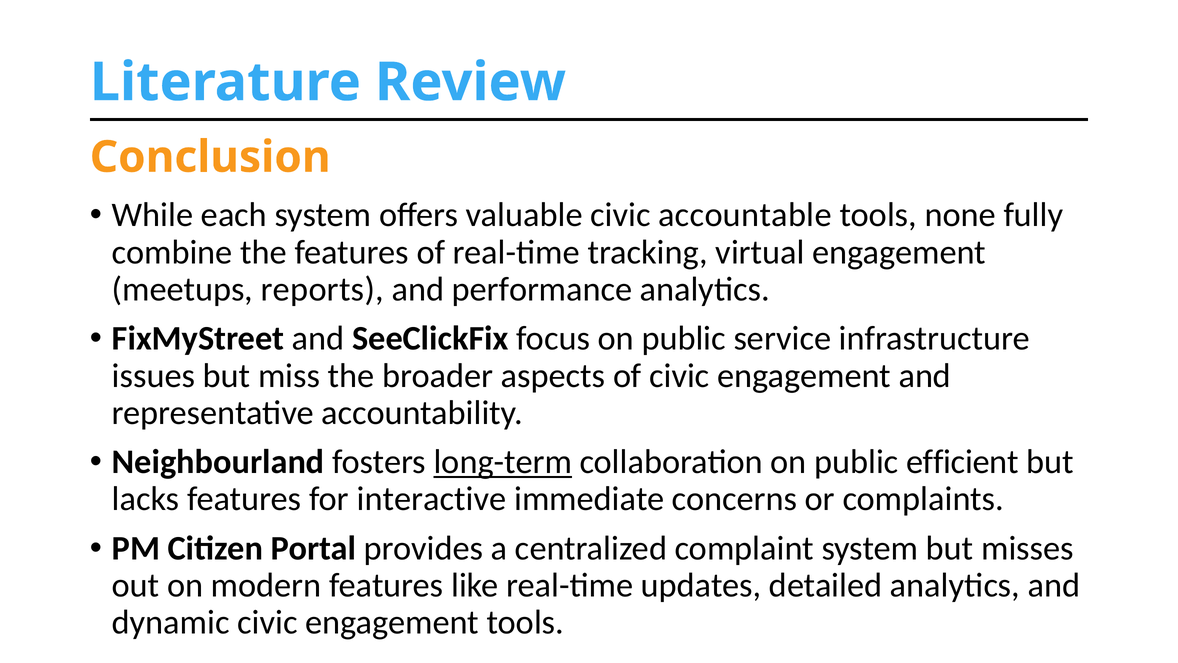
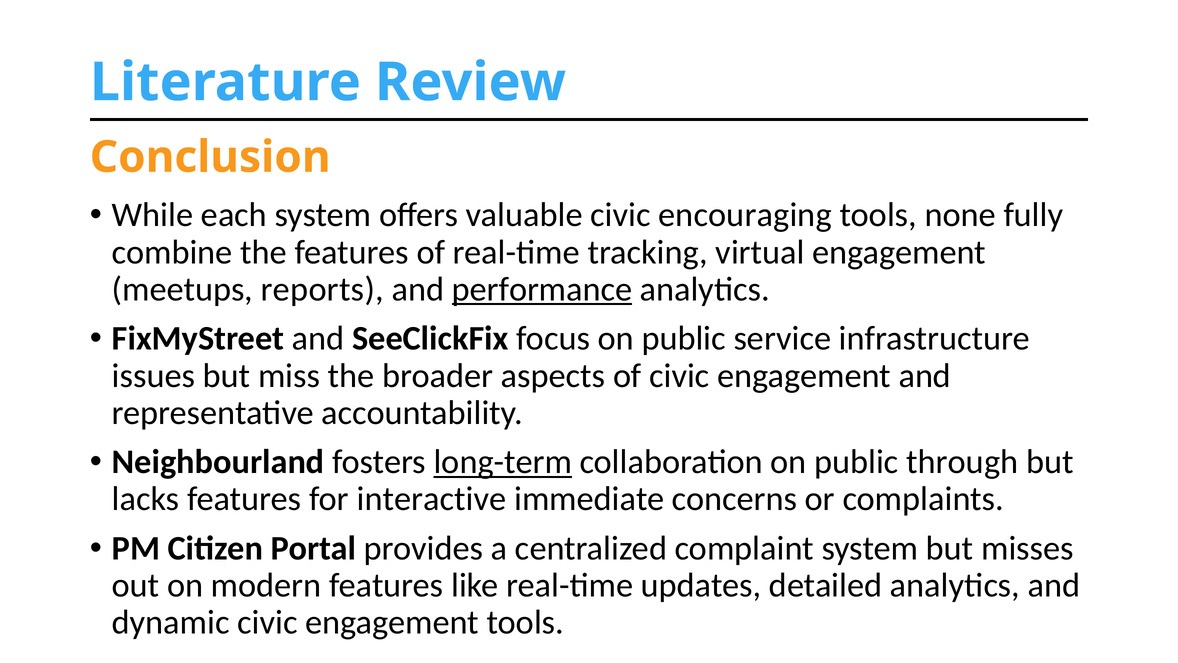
accountable: accountable -> encouraging
performance underline: none -> present
efficient: efficient -> through
